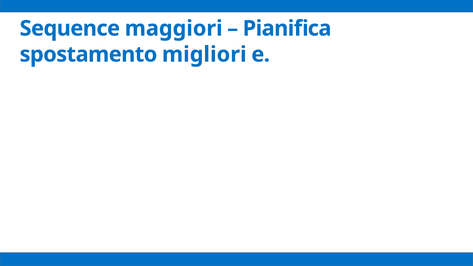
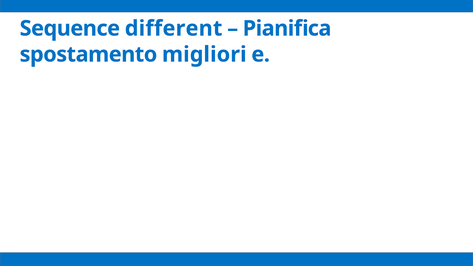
maggiori: maggiori -> different
